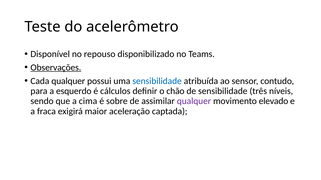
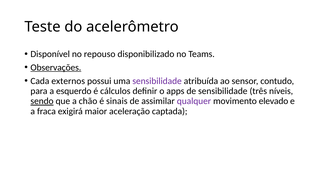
Cada qualquer: qualquer -> externos
sensibilidade at (157, 81) colour: blue -> purple
chão: chão -> apps
sendo underline: none -> present
cima: cima -> chão
sobre: sobre -> sinais
